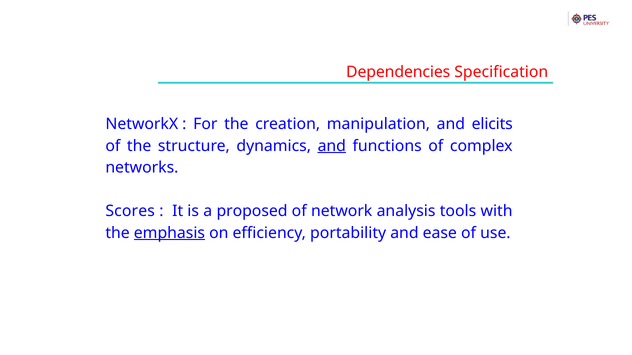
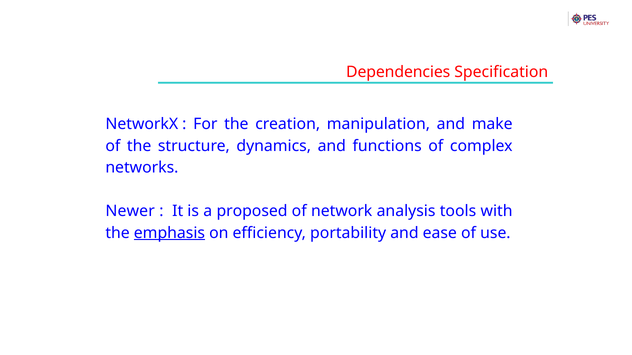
elicits: elicits -> make
and at (332, 146) underline: present -> none
Scores: Scores -> Newer
